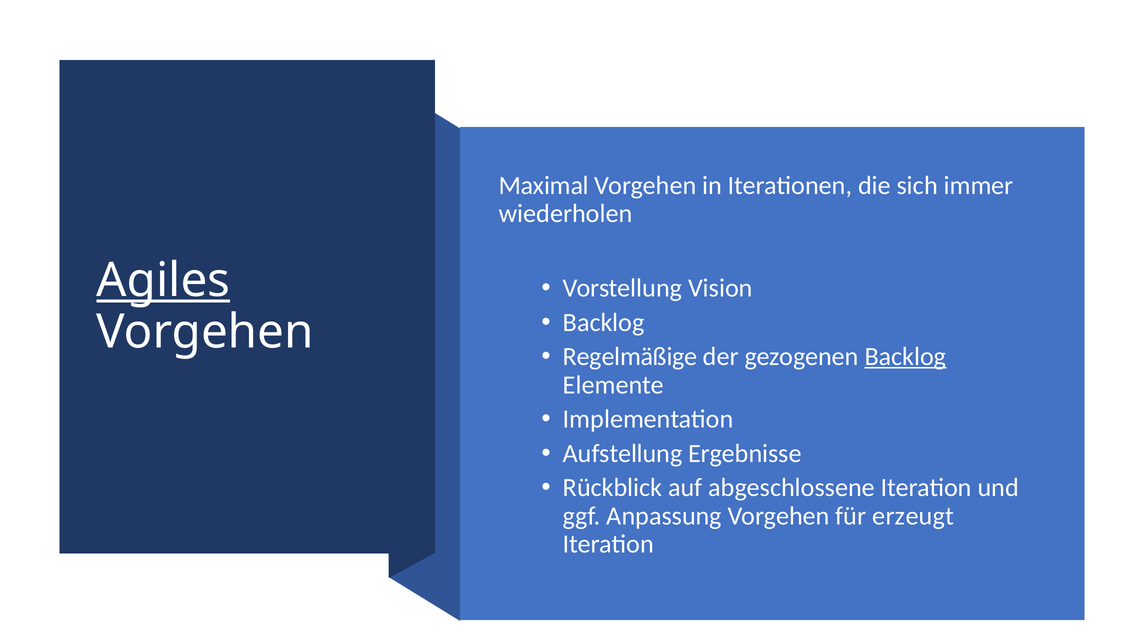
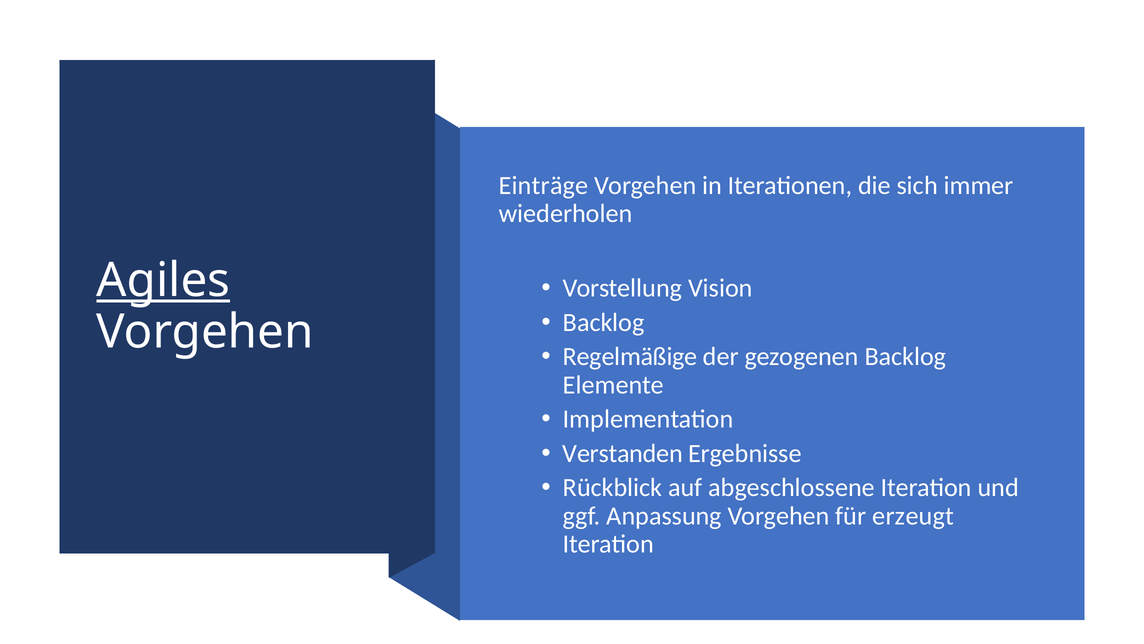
Maximal: Maximal -> Einträge
Backlog at (905, 356) underline: present -> none
Aufstellung: Aufstellung -> Verstanden
